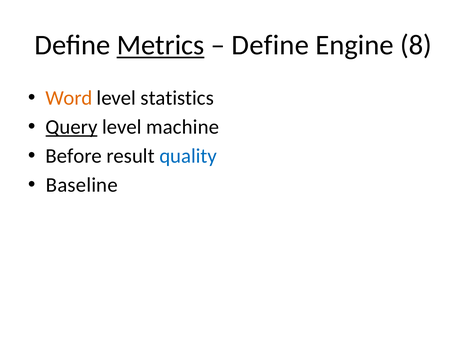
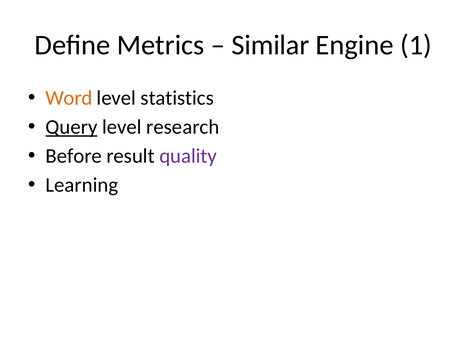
Metrics underline: present -> none
Define at (270, 45): Define -> Similar
8: 8 -> 1
machine: machine -> research
quality colour: blue -> purple
Baseline: Baseline -> Learning
